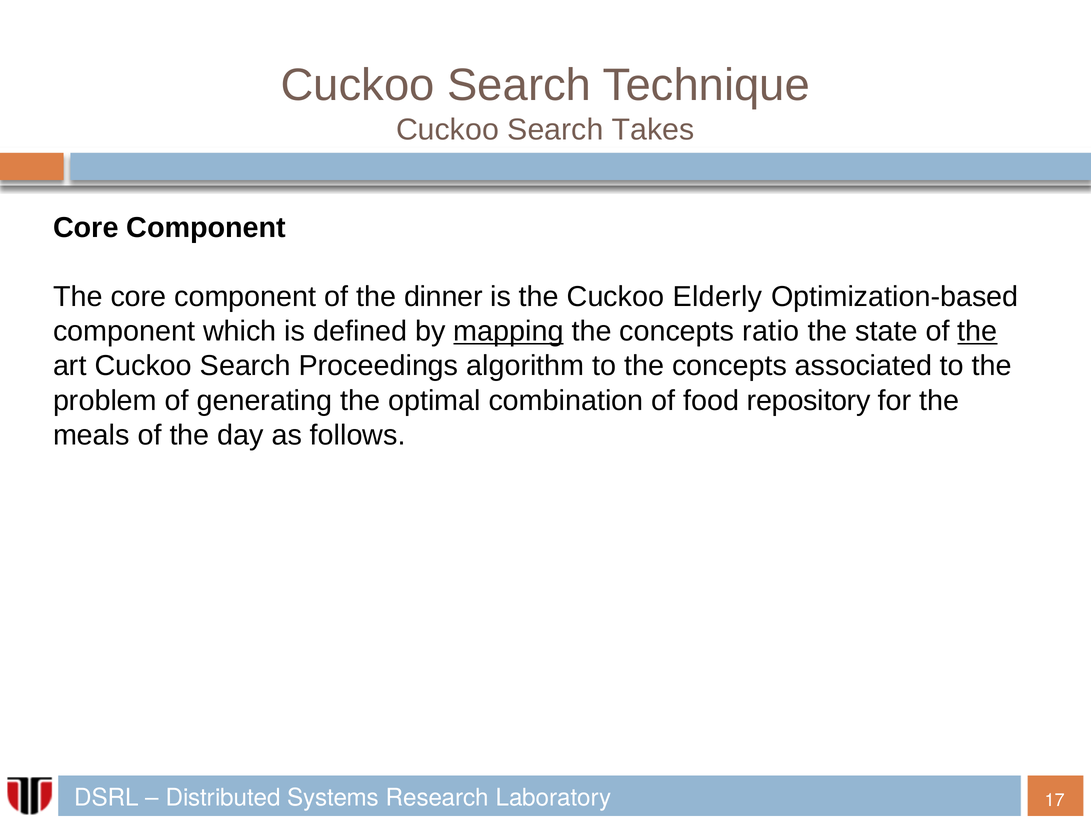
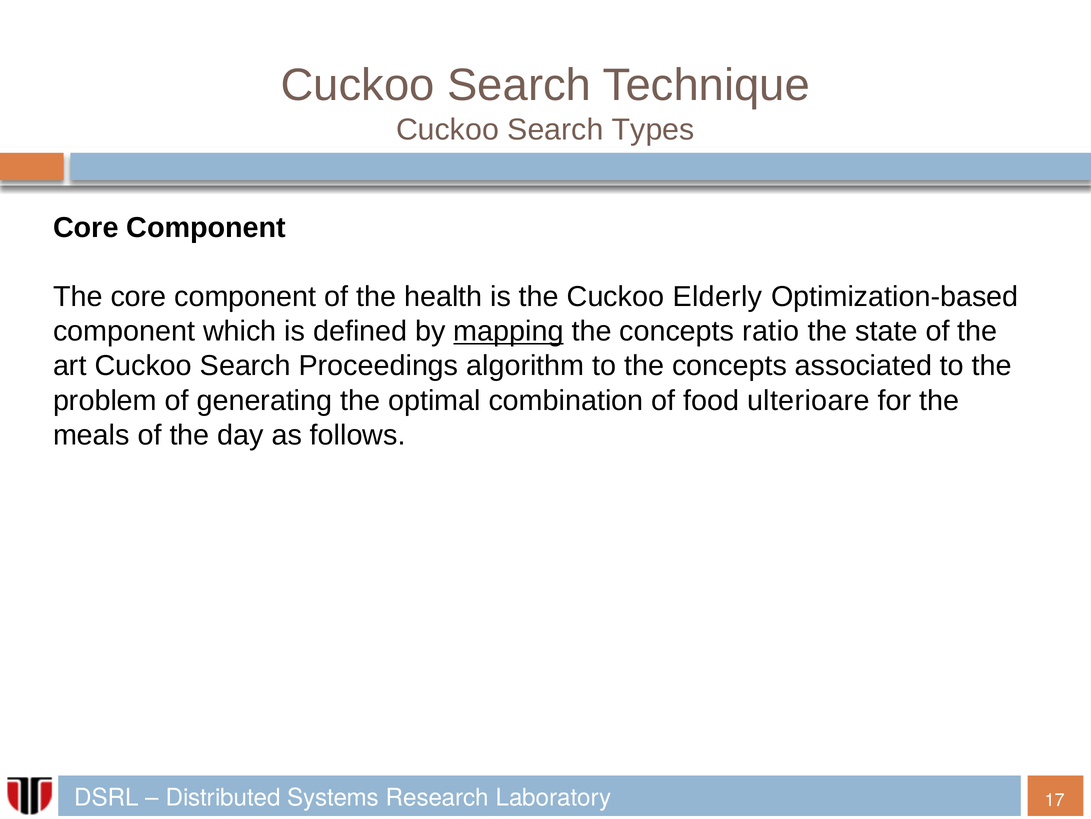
Takes: Takes -> Types
dinner: dinner -> health
the at (977, 331) underline: present -> none
repository: repository -> ulterioare
